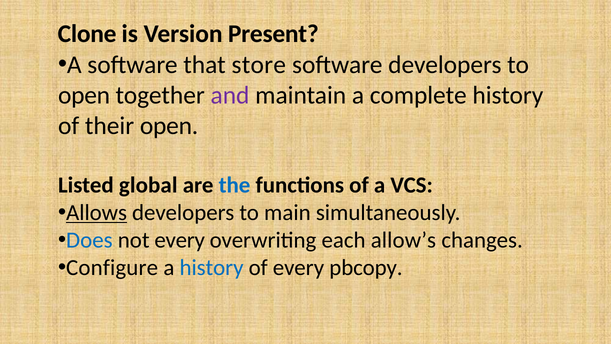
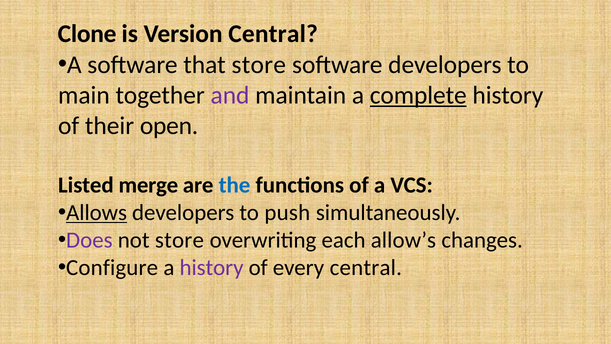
Version Present: Present -> Central
open at (84, 95): open -> main
complete underline: none -> present
global: global -> merge
main: main -> push
Does colour: blue -> purple
not every: every -> store
history at (212, 267) colour: blue -> purple
every pbcopy: pbcopy -> central
